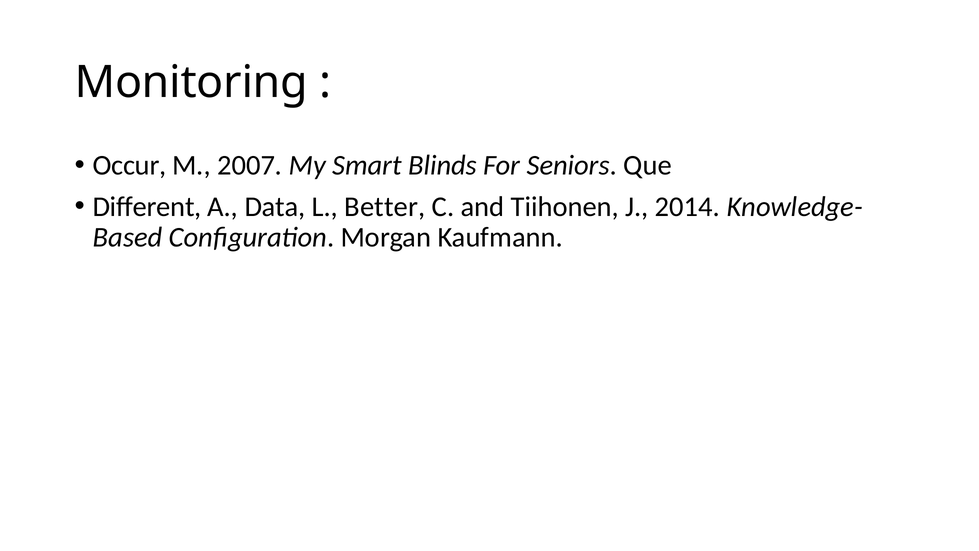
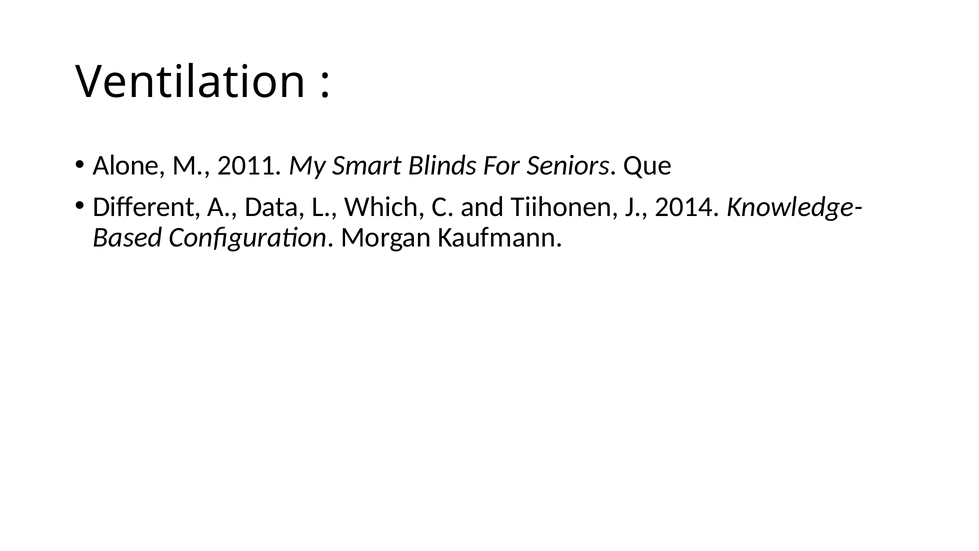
Monitoring: Monitoring -> Ventilation
Occur: Occur -> Alone
2007: 2007 -> 2011
Better: Better -> Which
